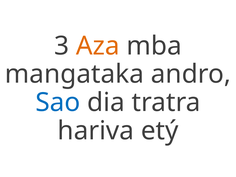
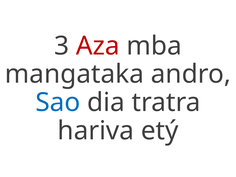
Aza colour: orange -> red
